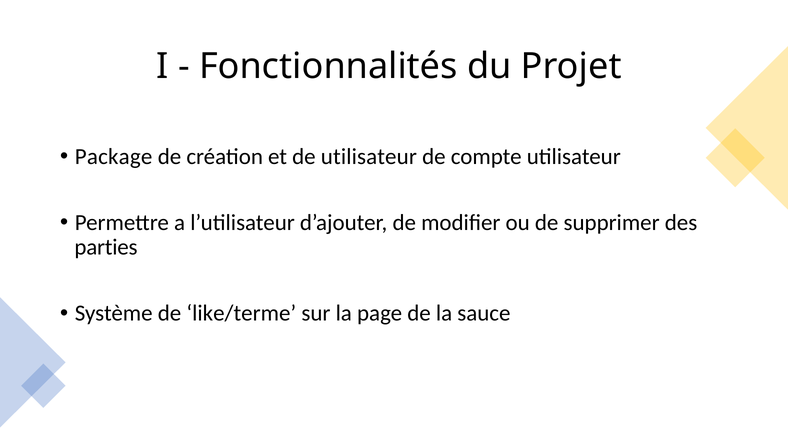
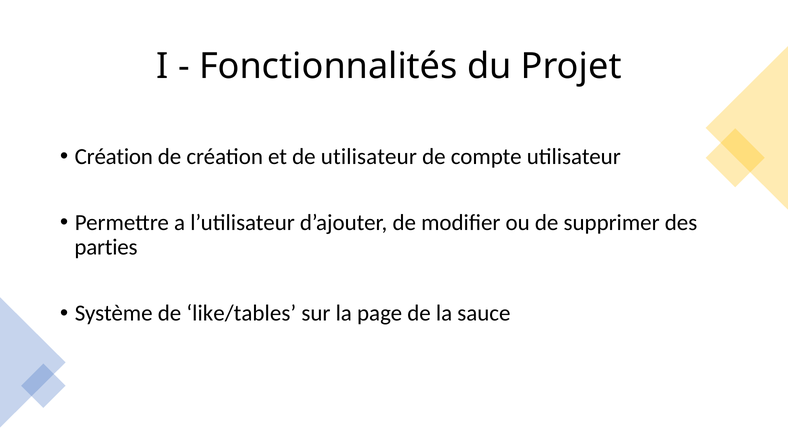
Package at (114, 157): Package -> Création
like/terme: like/terme -> like/tables
